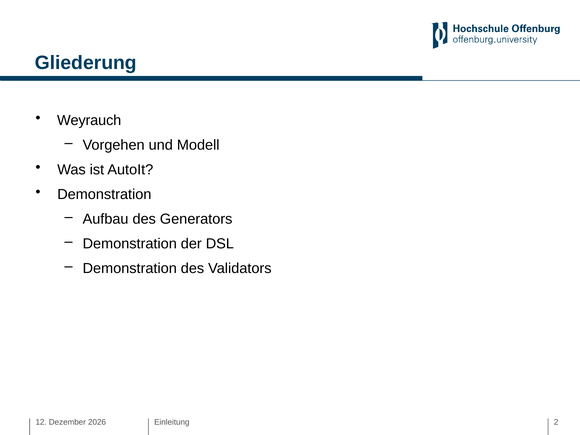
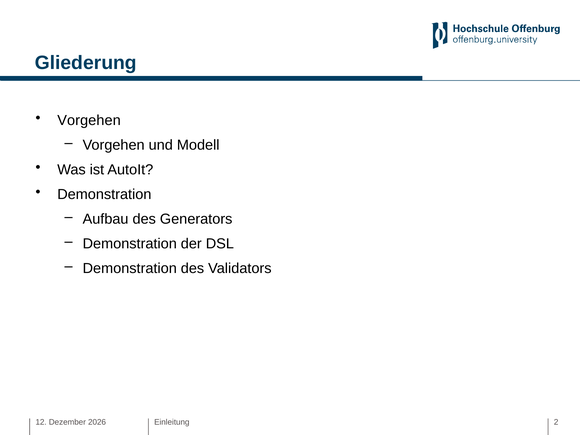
Weyrauch at (89, 121): Weyrauch -> Vorgehen
